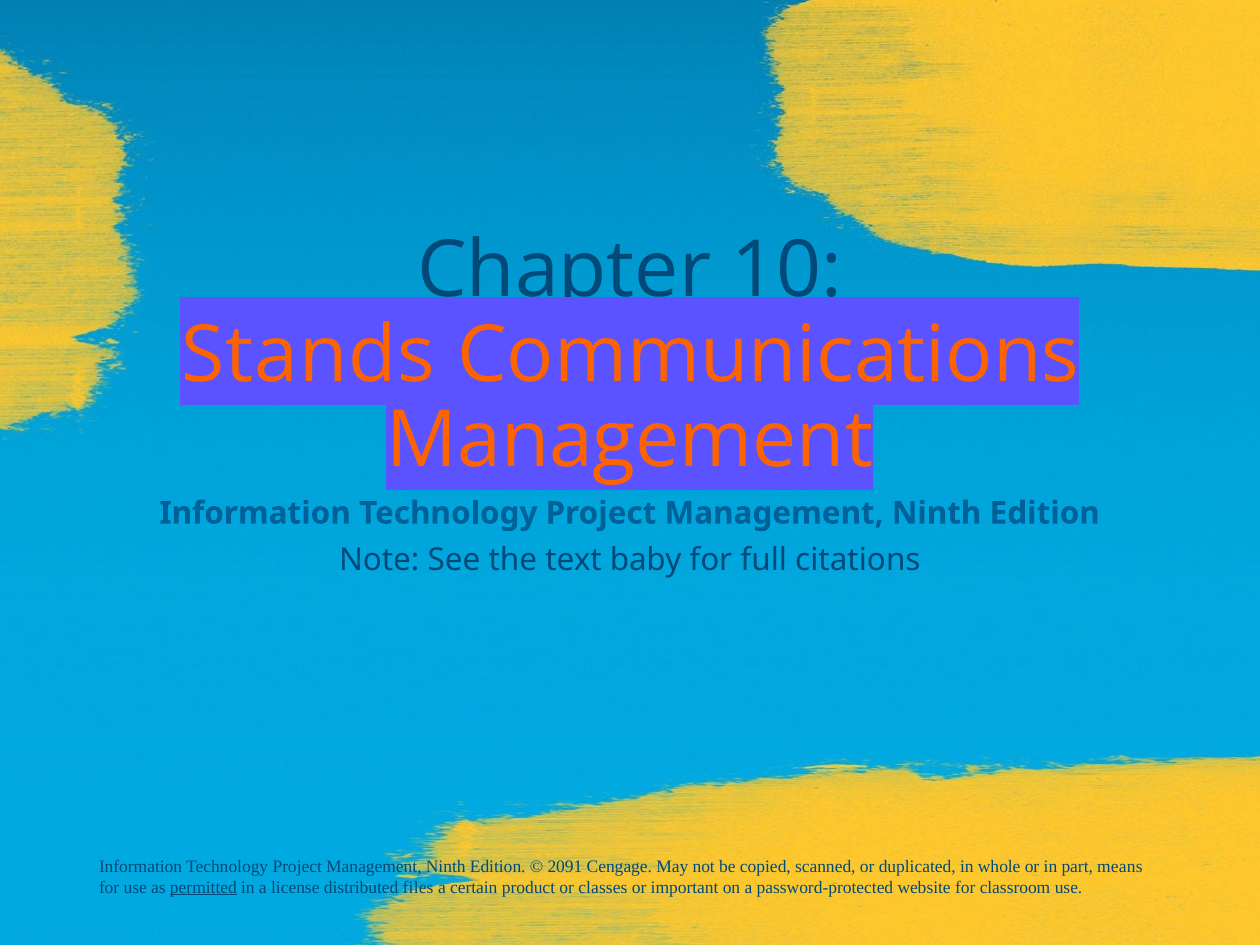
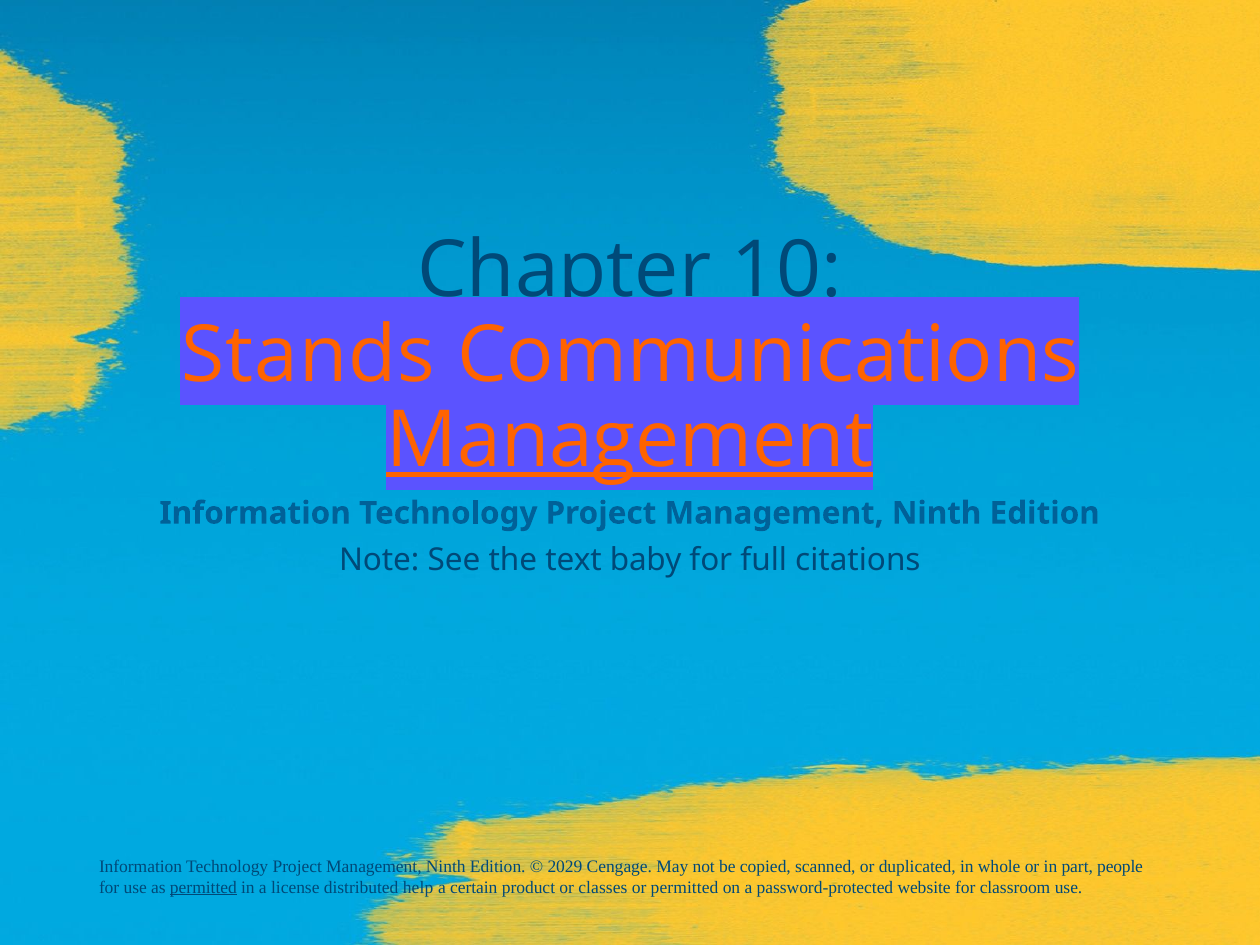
Management at (630, 441) underline: none -> present
2091: 2091 -> 2029
means: means -> people
files: files -> help
or important: important -> permitted
